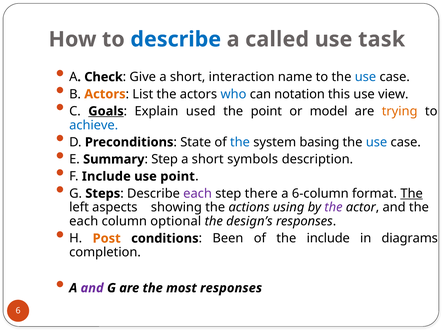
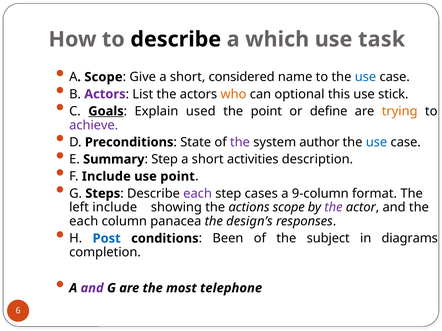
describe at (176, 39) colour: blue -> black
called: called -> which
Check at (104, 77): Check -> Scope
interaction: interaction -> considered
Actors at (105, 94) colour: orange -> purple
who colour: blue -> orange
notation: notation -> optional
view: view -> stick
model: model -> define
achieve colour: blue -> purple
the at (240, 142) colour: blue -> purple
basing: basing -> author
symbols: symbols -> activities
there: there -> cases
6-column: 6-column -> 9-column
The at (412, 194) underline: present -> none
left aspects: aspects -> include
actions using: using -> scope
optional: optional -> panacea
Post colour: orange -> blue
the include: include -> subject
most responses: responses -> telephone
